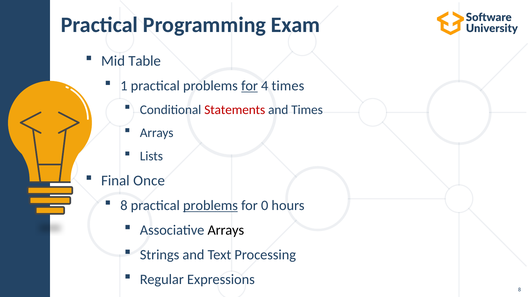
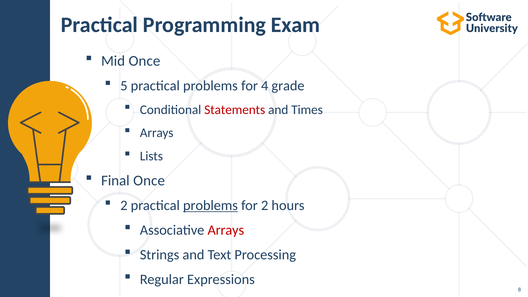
Mid Table: Table -> Once
1: 1 -> 5
for at (250, 86) underline: present -> none
4 times: times -> grade
8 at (124, 206): 8 -> 2
for 0: 0 -> 2
Arrays at (226, 230) colour: black -> red
